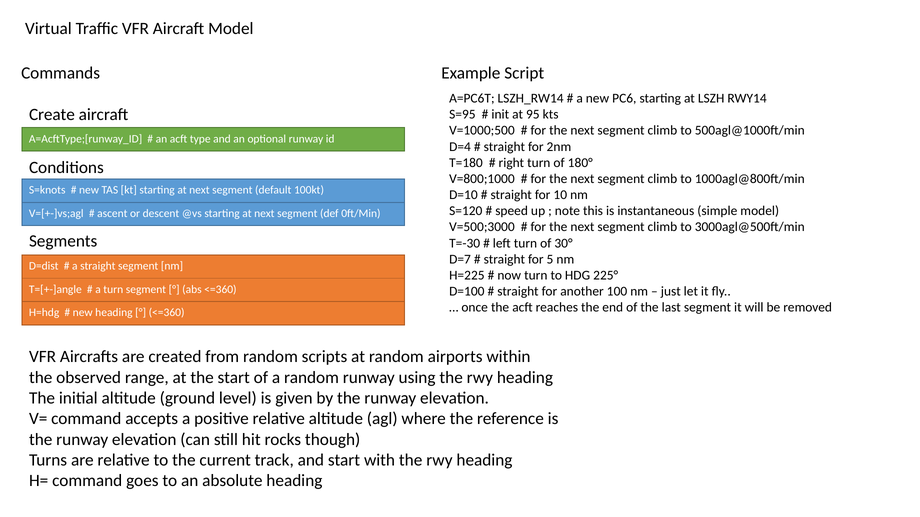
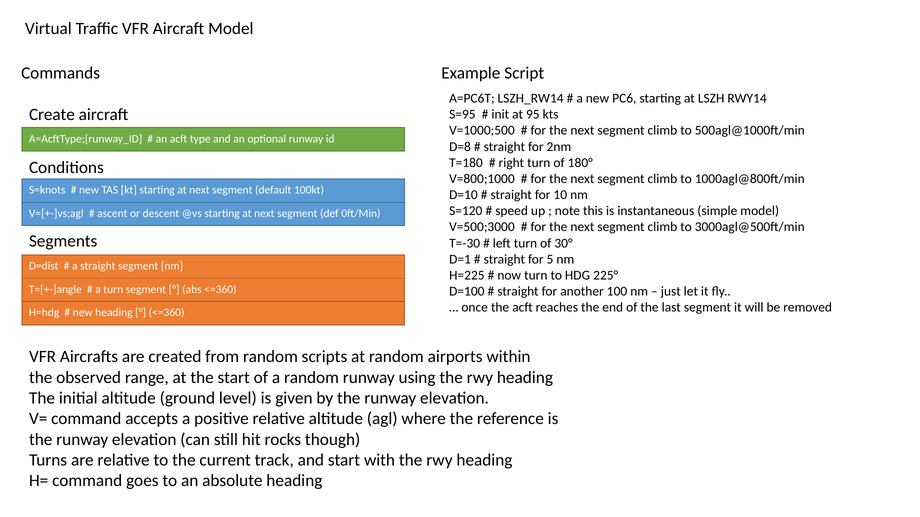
D=4: D=4 -> D=8
D=7: D=7 -> D=1
